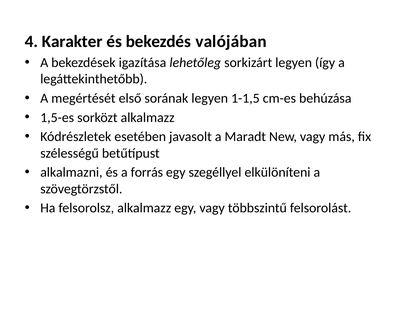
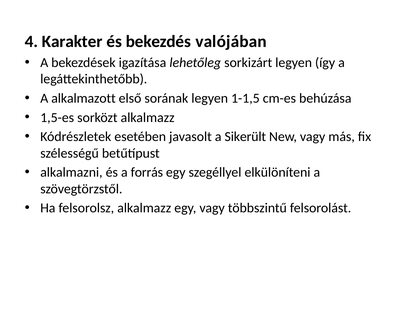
megértését: megértését -> alkalmazott
Maradt: Maradt -> Sikerült
